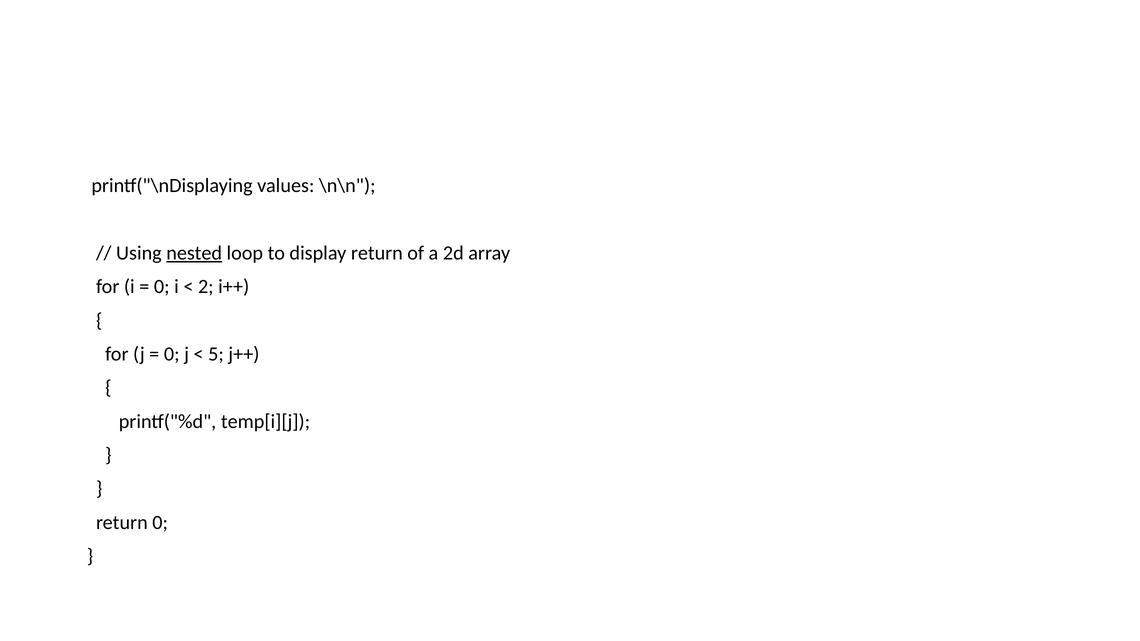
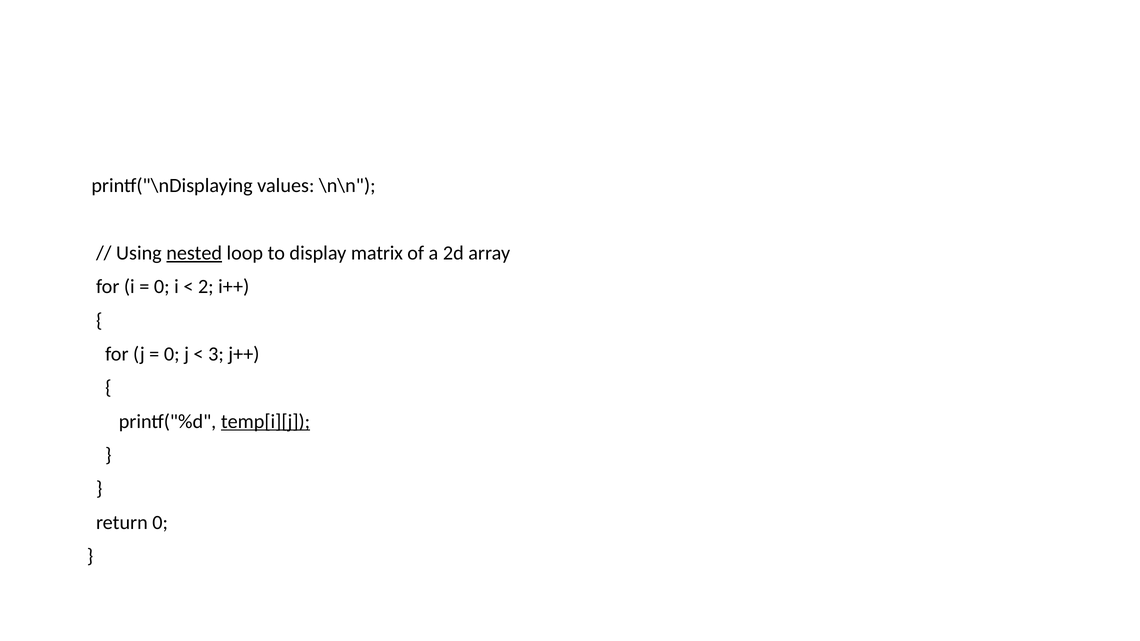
display return: return -> matrix
5: 5 -> 3
temp[i][j underline: none -> present
